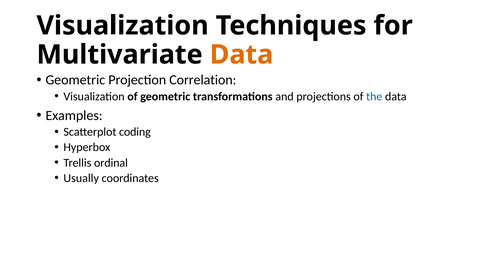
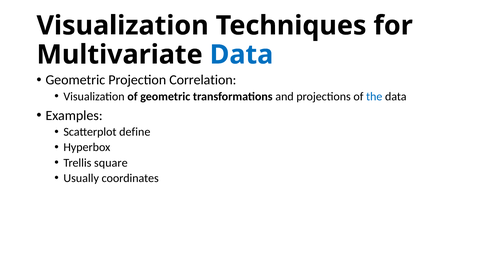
Data at (241, 55) colour: orange -> blue
coding: coding -> define
ordinal: ordinal -> square
